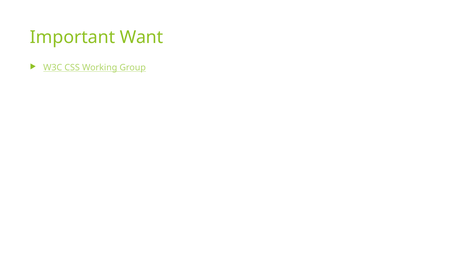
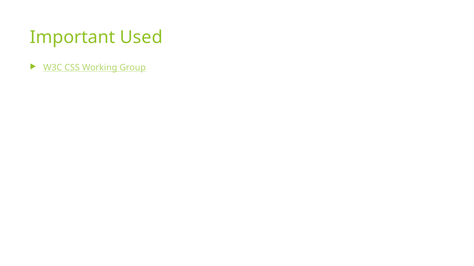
Want: Want -> Used
